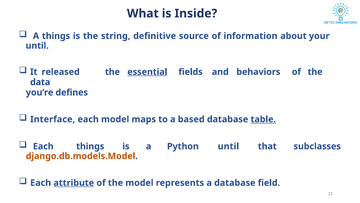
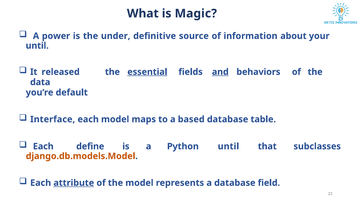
Inside: Inside -> Magic
A things: things -> power
string: string -> under
and underline: none -> present
defines: defines -> default
table underline: present -> none
Each things: things -> define
